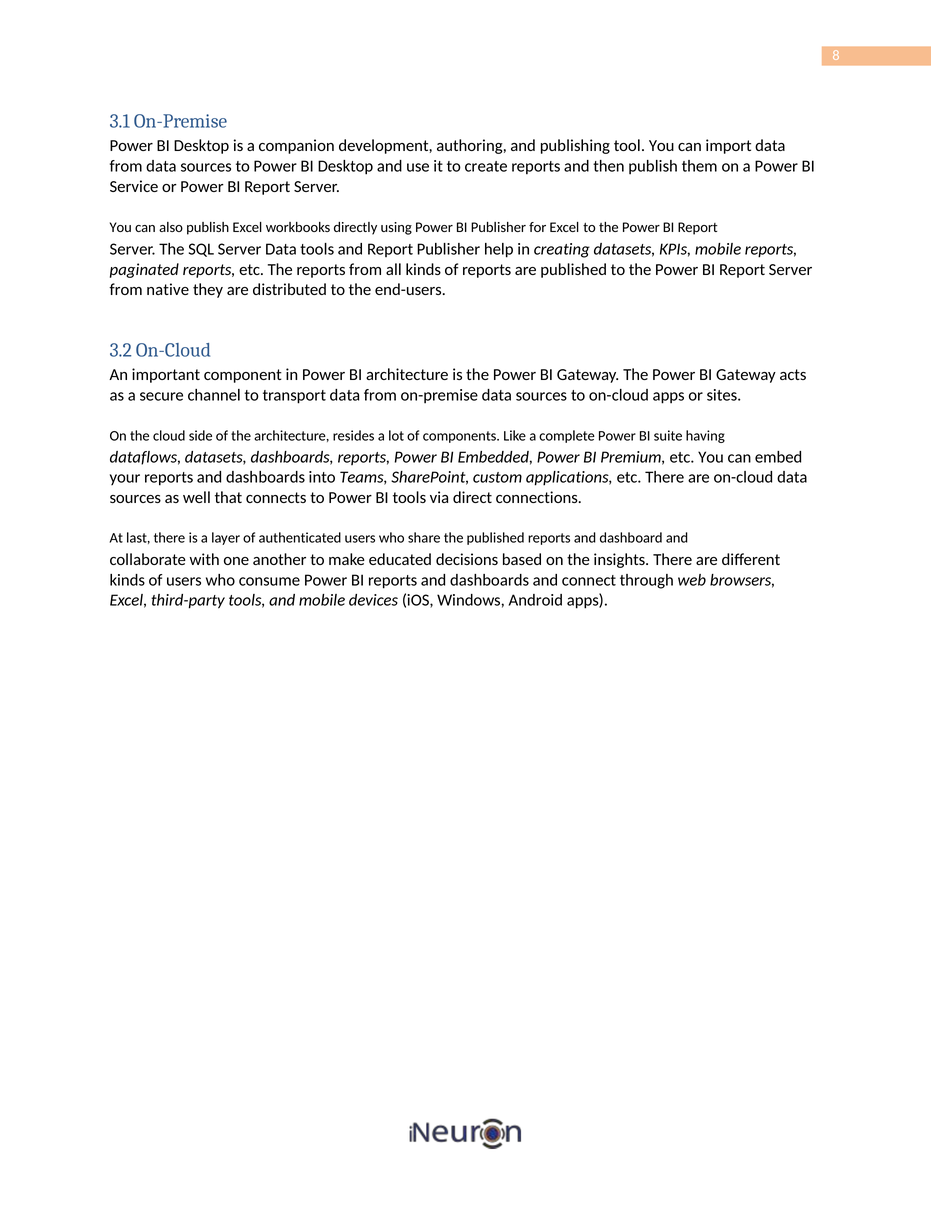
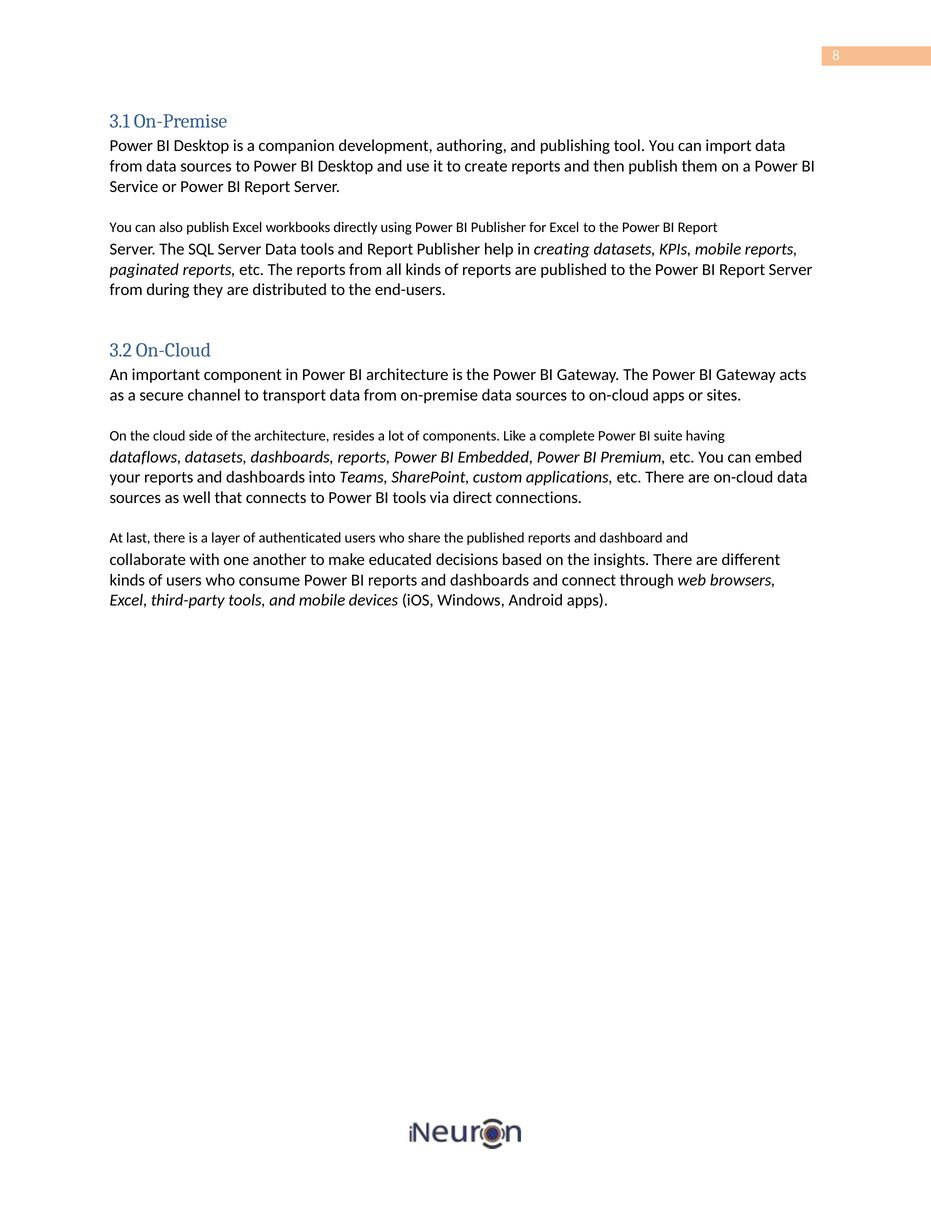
native: native -> during
